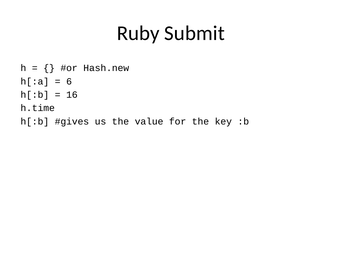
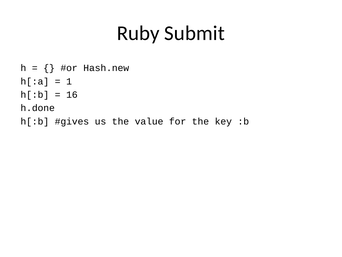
6: 6 -> 1
h.time: h.time -> h.done
